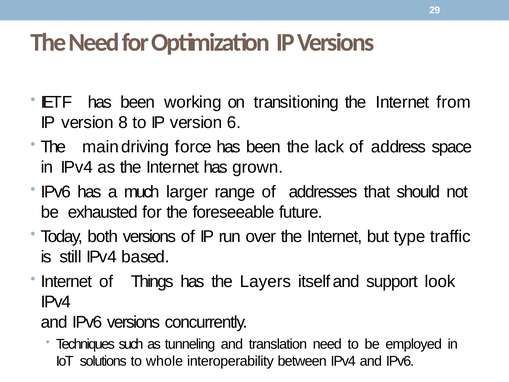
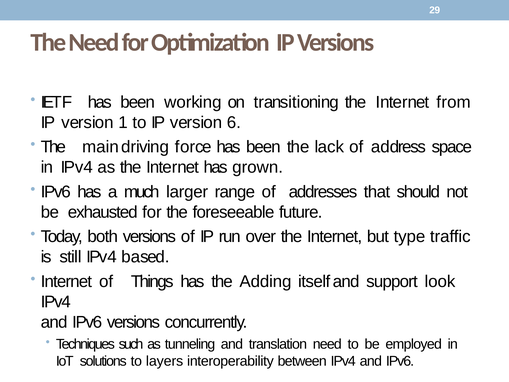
8: 8 -> 1
Layers: Layers -> Adding
whole: whole -> layers
